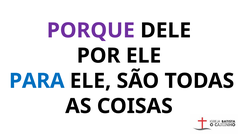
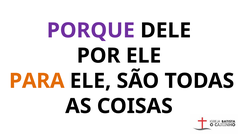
PARA colour: blue -> orange
